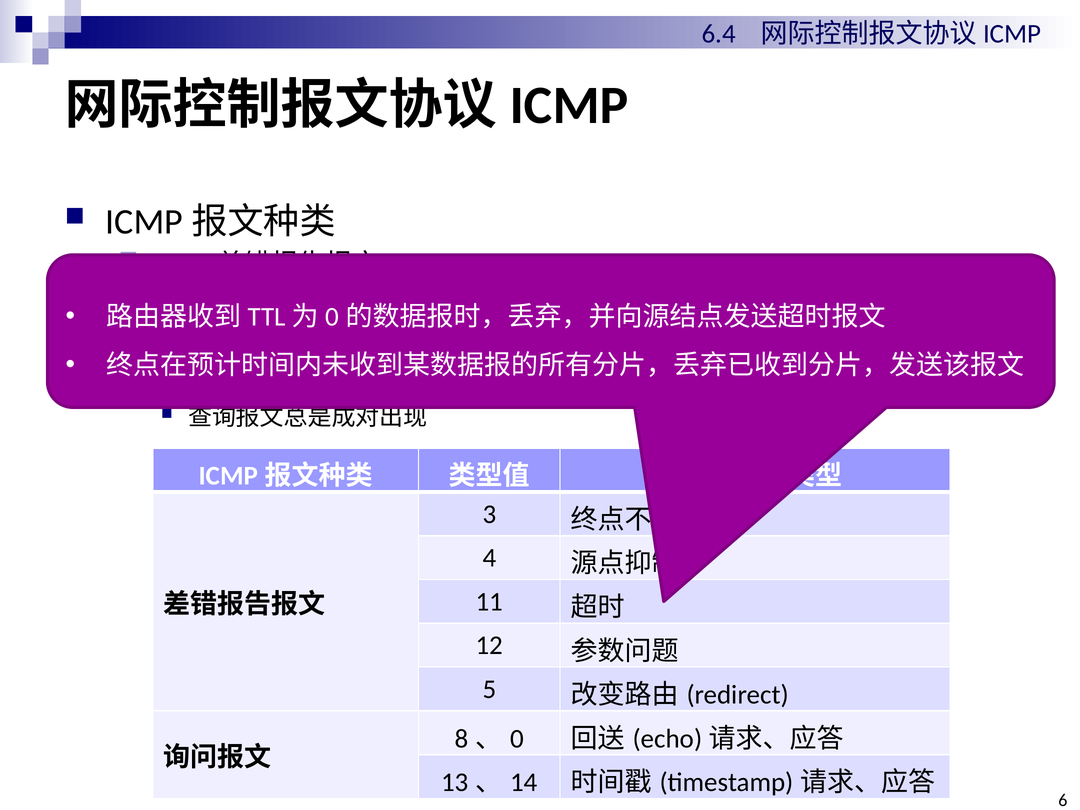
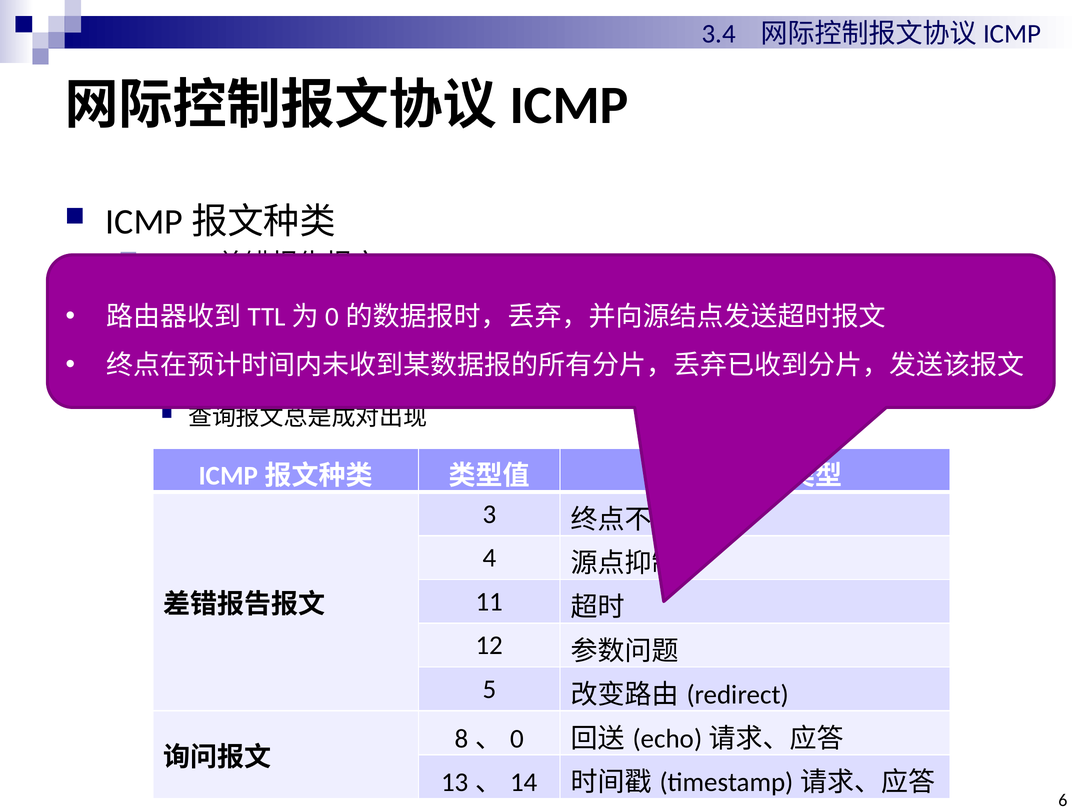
6.4: 6.4 -> 3.4
